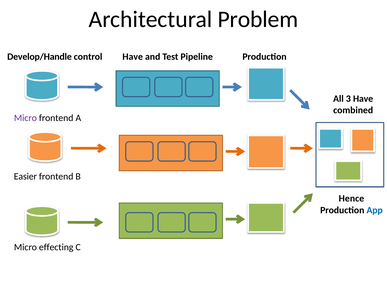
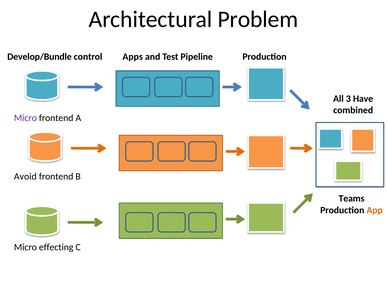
Develop/Handle: Develop/Handle -> Develop/Bundle
Have at (133, 57): Have -> Apps
Easier: Easier -> Avoid
Hence: Hence -> Teams
App colour: blue -> orange
